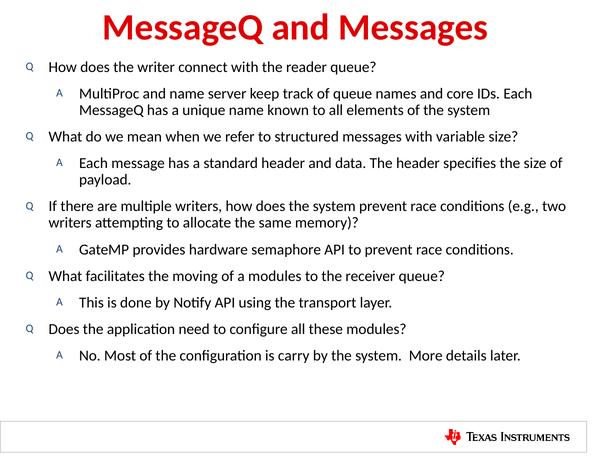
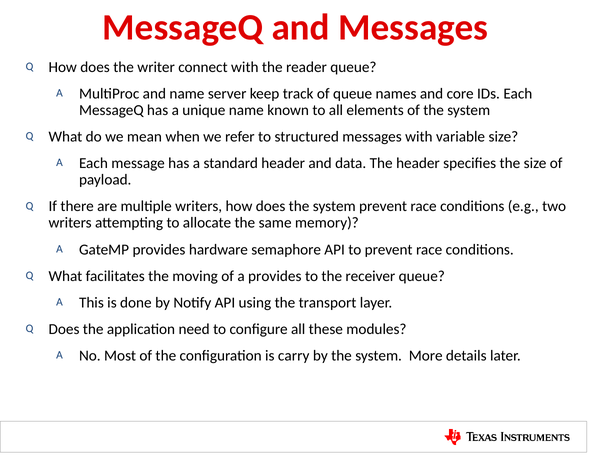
a modules: modules -> provides
